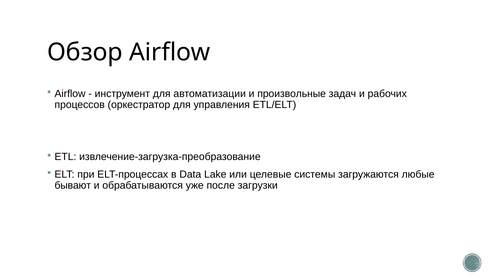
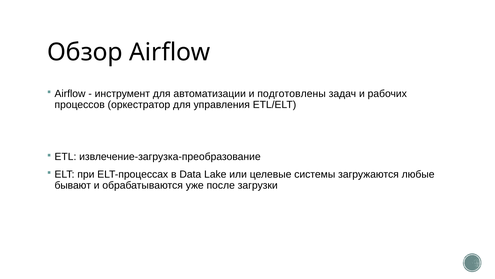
произвольные: произвольные -> подготовлены
